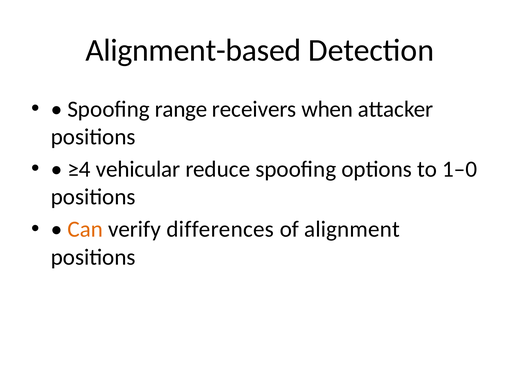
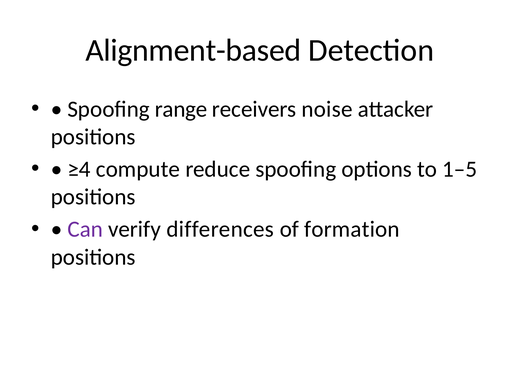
when: when -> noise
vehicular: vehicular -> compute
1–0: 1–0 -> 1–5
Can colour: orange -> purple
alignment: alignment -> formation
